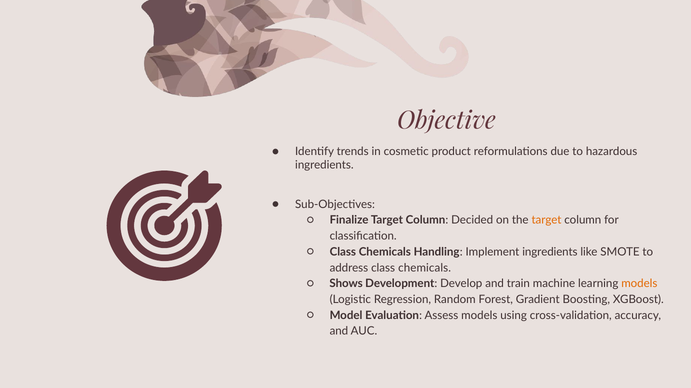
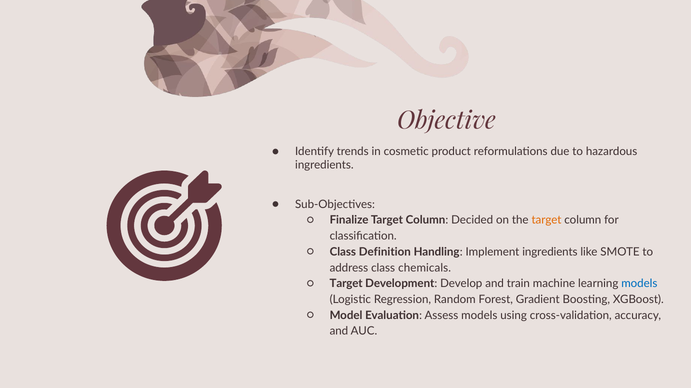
Chemicals at (385, 252): Chemicals -> Definition
Shows at (346, 284): Shows -> Target
models at (639, 284) colour: orange -> blue
